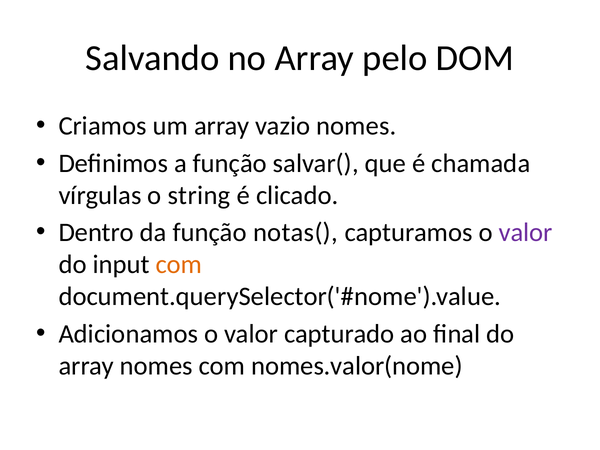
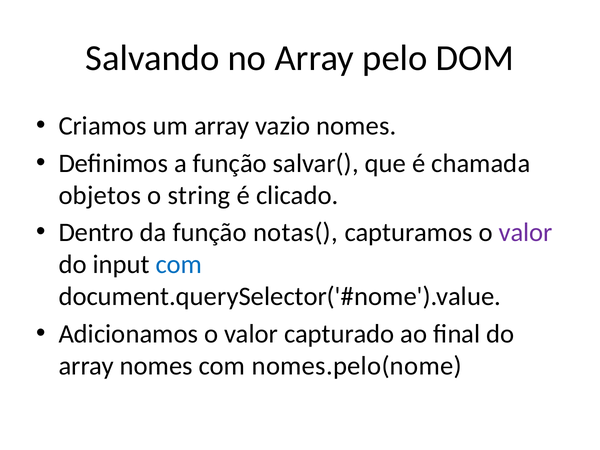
vírgulas: vírgulas -> objetos
com at (179, 265) colour: orange -> blue
nomes.valor(nome: nomes.valor(nome -> nomes.pelo(nome
